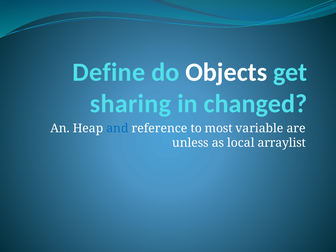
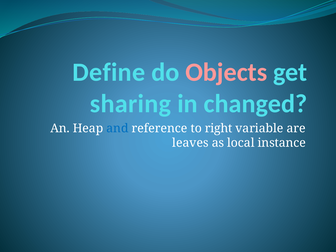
Objects colour: white -> pink
most: most -> right
unless: unless -> leaves
arraylist: arraylist -> instance
